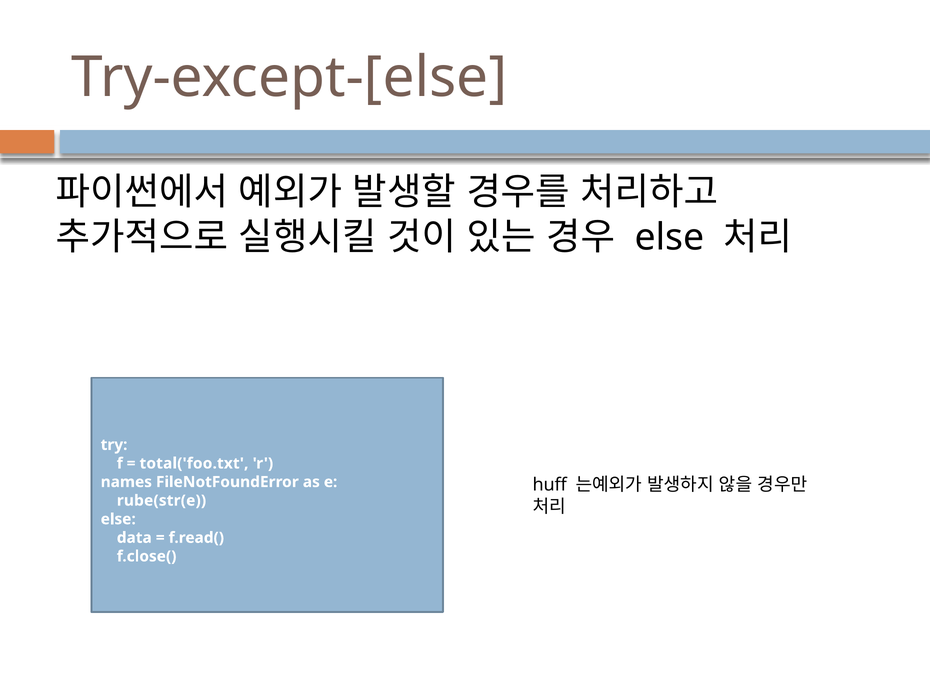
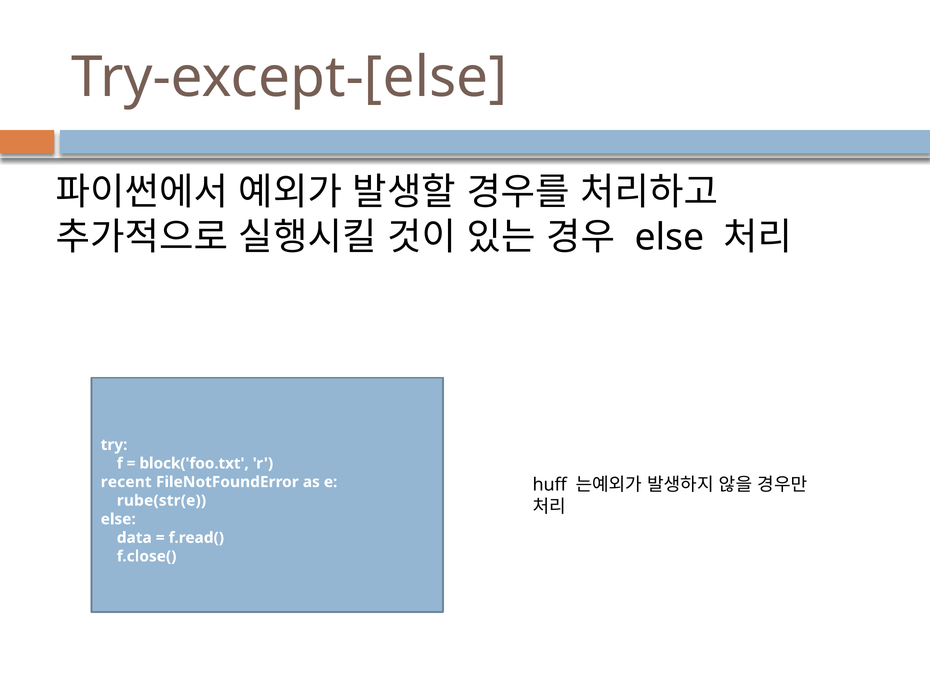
total('foo.txt: total('foo.txt -> block('foo.txt
names: names -> recent
